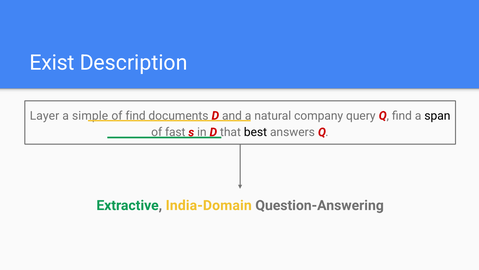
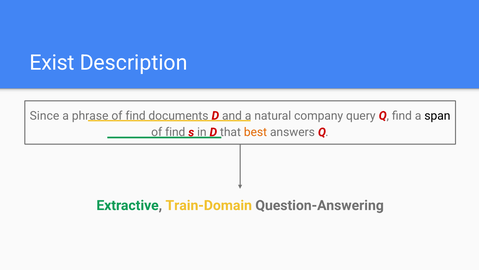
Layer: Layer -> Since
simple: simple -> phrase
fast at (175, 132): fast -> find
best colour: black -> orange
India-Domain: India-Domain -> Train-Domain
